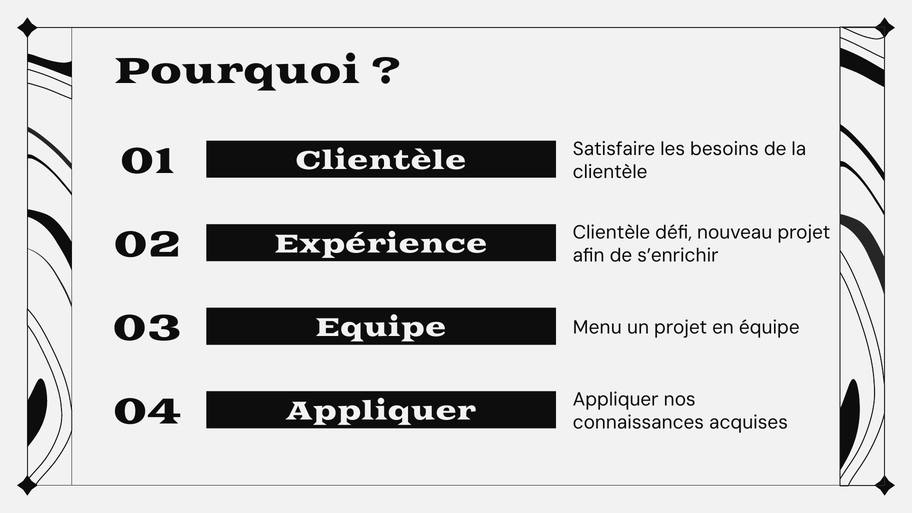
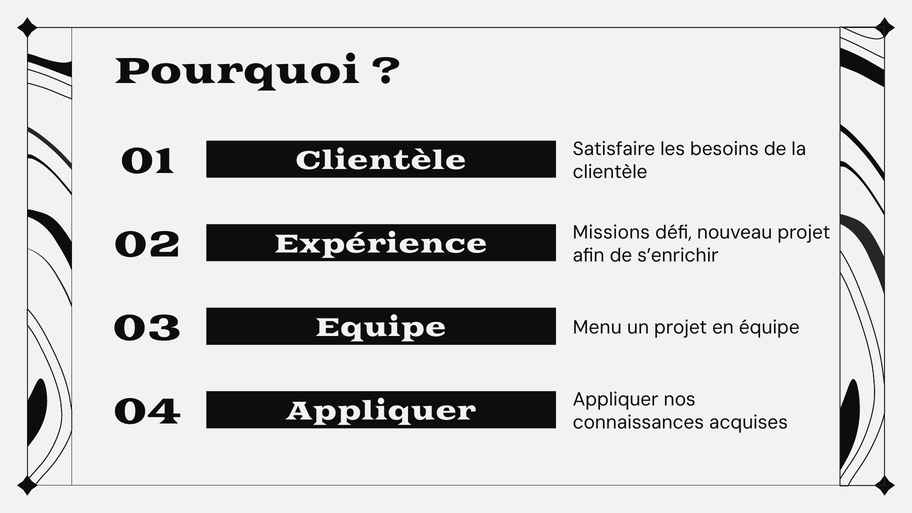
Clientèle at (611, 233): Clientèle -> Missions
